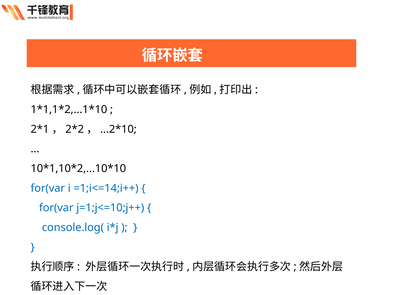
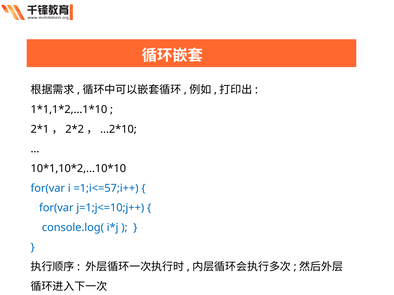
=1;i<=14;i++: =1;i<=14;i++ -> =1;i<=57;i++
